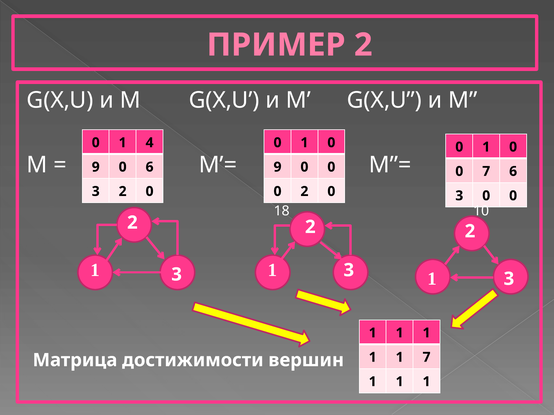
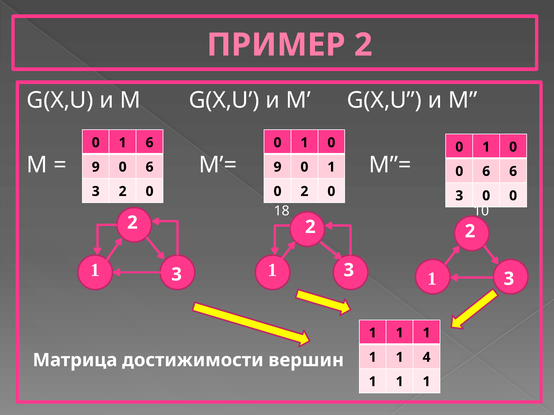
1 4: 4 -> 6
9 0 0: 0 -> 1
7 at (486, 172): 7 -> 6
1 7: 7 -> 4
